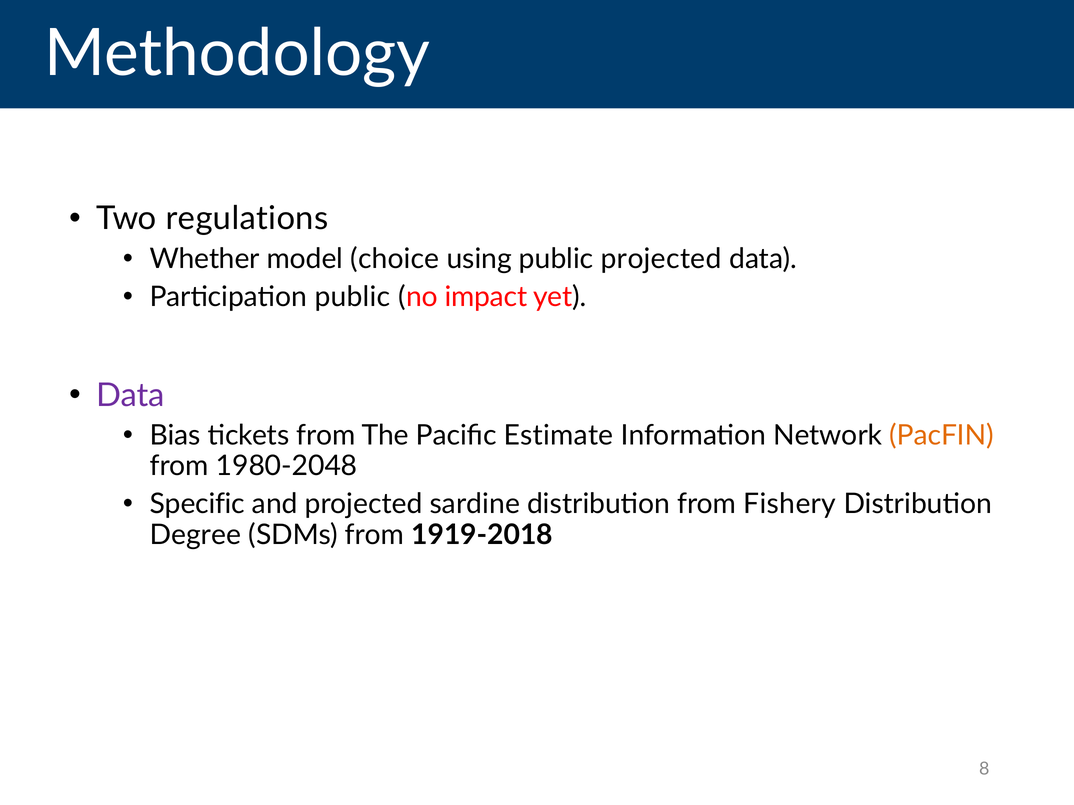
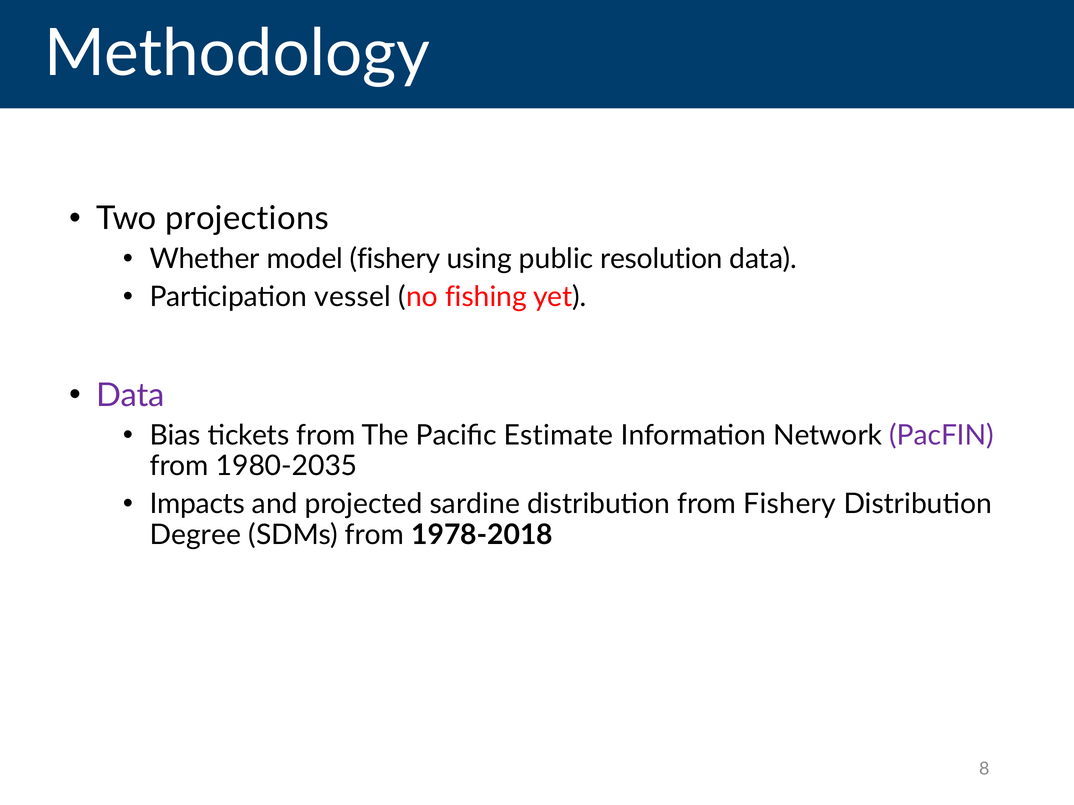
regulations: regulations -> projections
model choice: choice -> fishery
public projected: projected -> resolution
Participation public: public -> vessel
impact: impact -> fishing
PacFIN colour: orange -> purple
1980-2048: 1980-2048 -> 1980-2035
Specific: Specific -> Impacts
1919-2018: 1919-2018 -> 1978-2018
